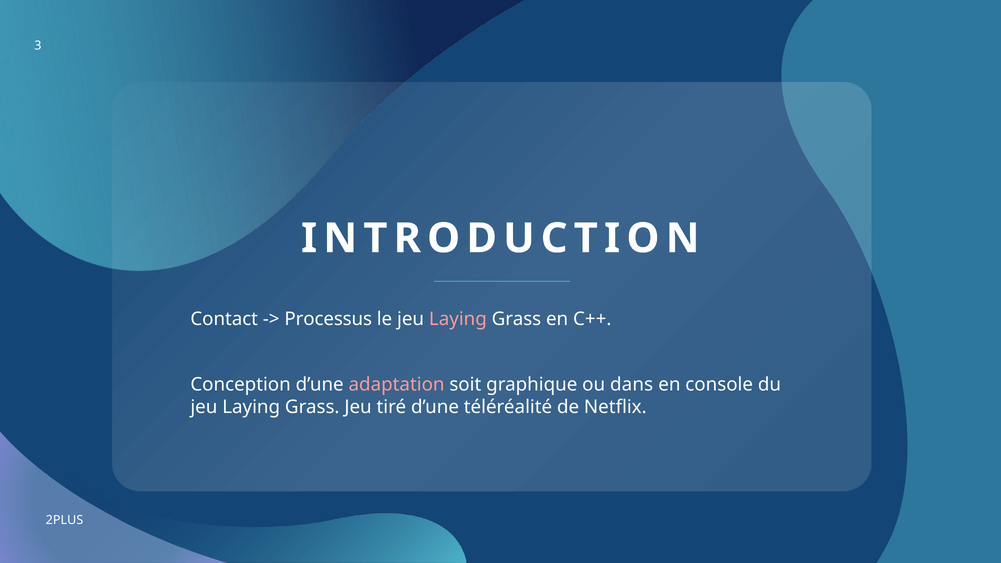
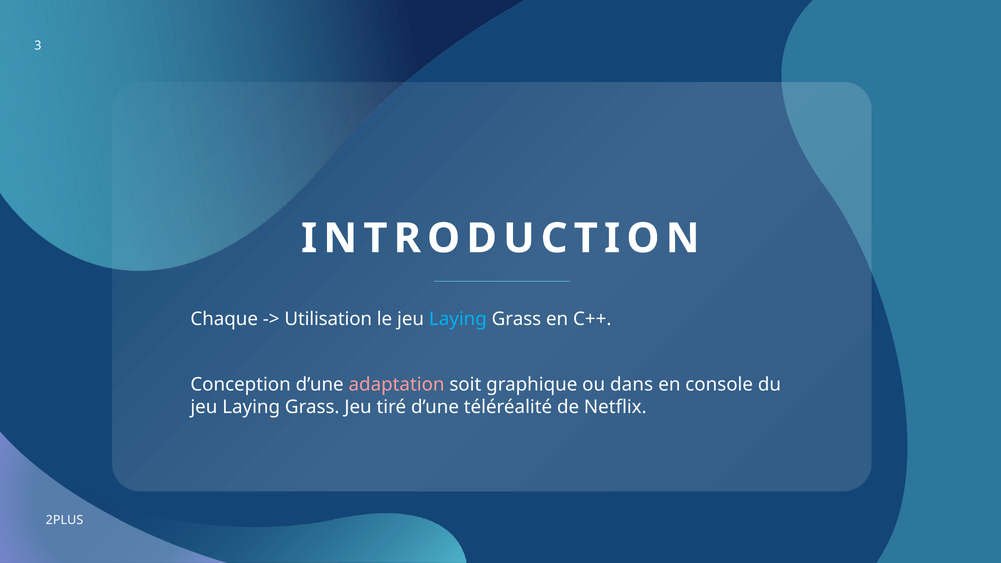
Contact: Contact -> Chaque
Processus: Processus -> Utilisation
Laying at (458, 319) colour: pink -> light blue
